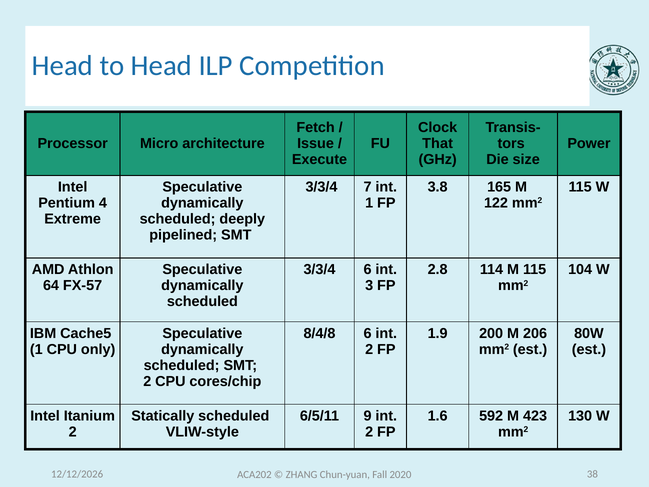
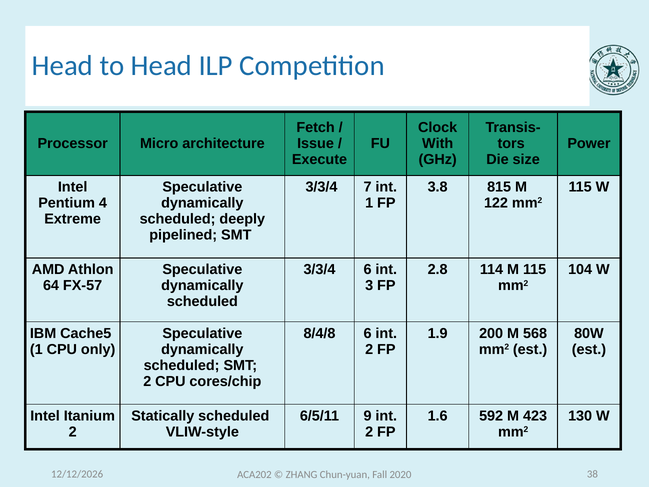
That: That -> With
165: 165 -> 815
206: 206 -> 568
